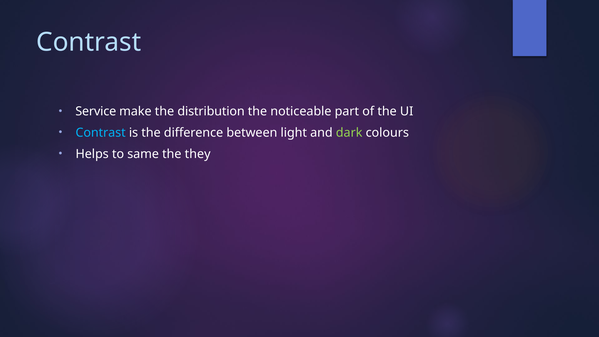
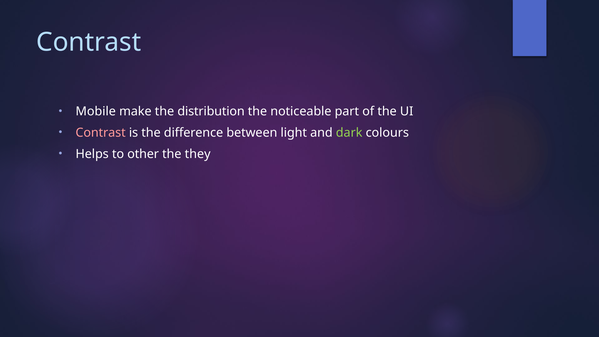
Service: Service -> Mobile
Contrast at (101, 133) colour: light blue -> pink
same: same -> other
